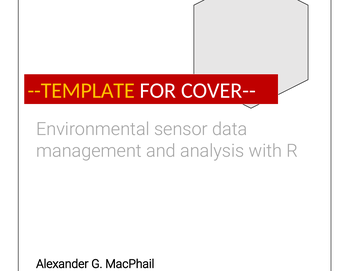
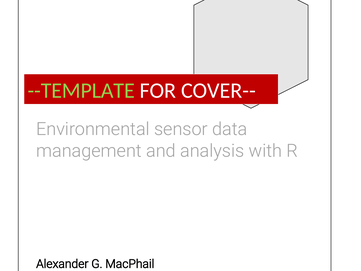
--TEMPLATE colour: yellow -> light green
